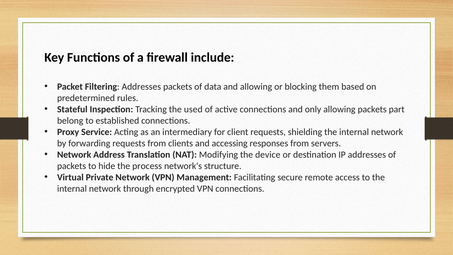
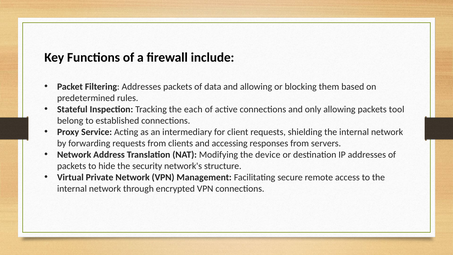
used: used -> each
part: part -> tool
process: process -> security
